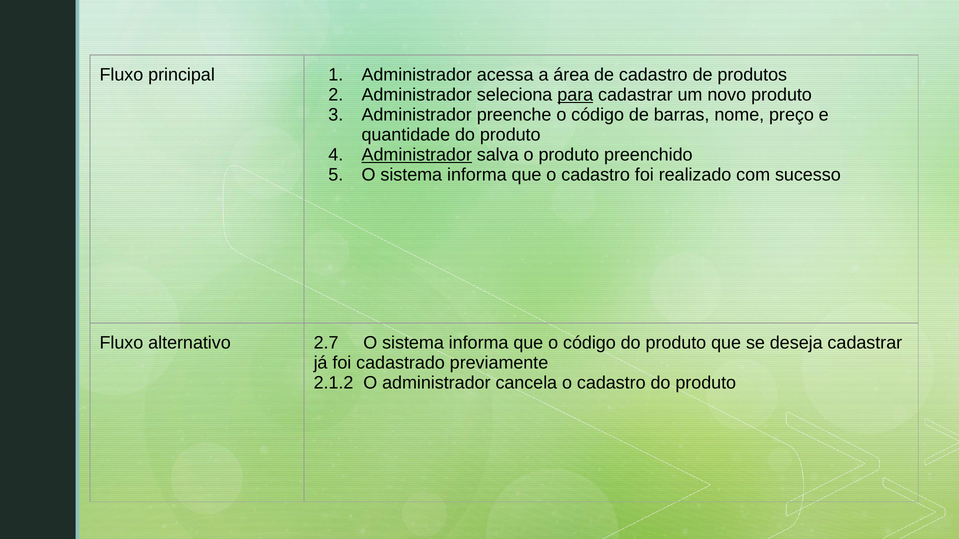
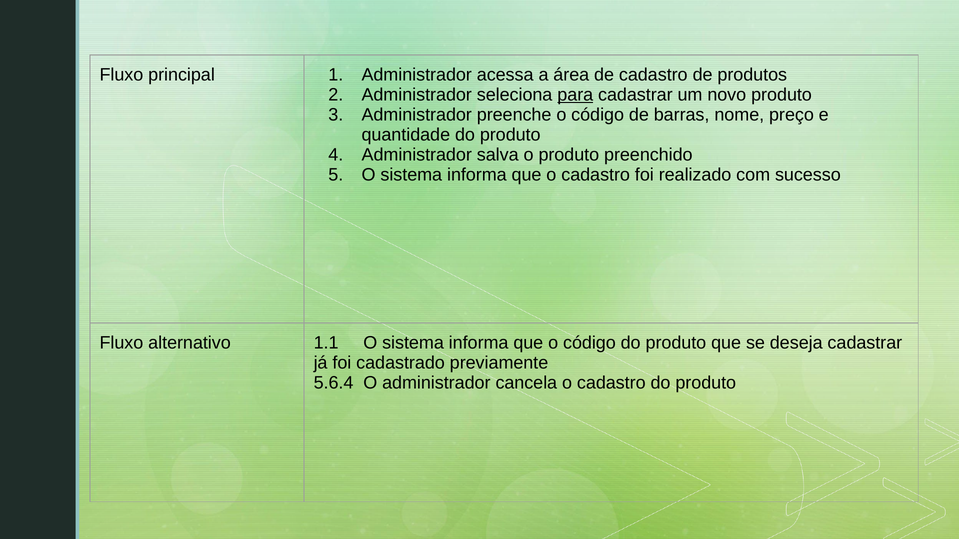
Administrador at (417, 155) underline: present -> none
2.7: 2.7 -> 1.1
2.1.2: 2.1.2 -> 5.6.4
